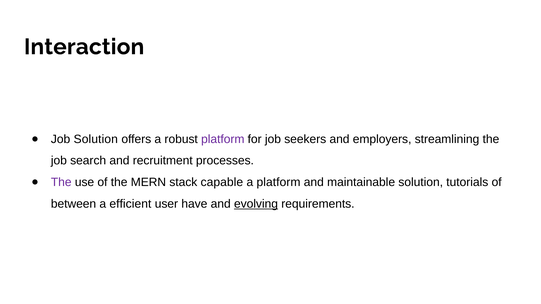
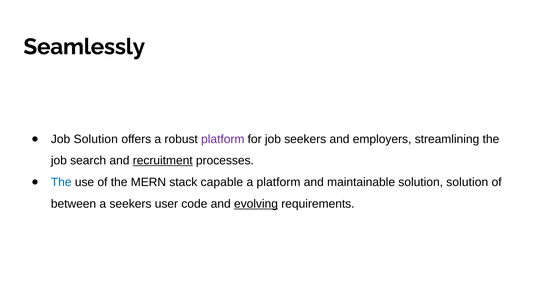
Interaction: Interaction -> Seamlessly
recruitment underline: none -> present
The at (61, 182) colour: purple -> blue
solution tutorials: tutorials -> solution
a efficient: efficient -> seekers
have: have -> code
